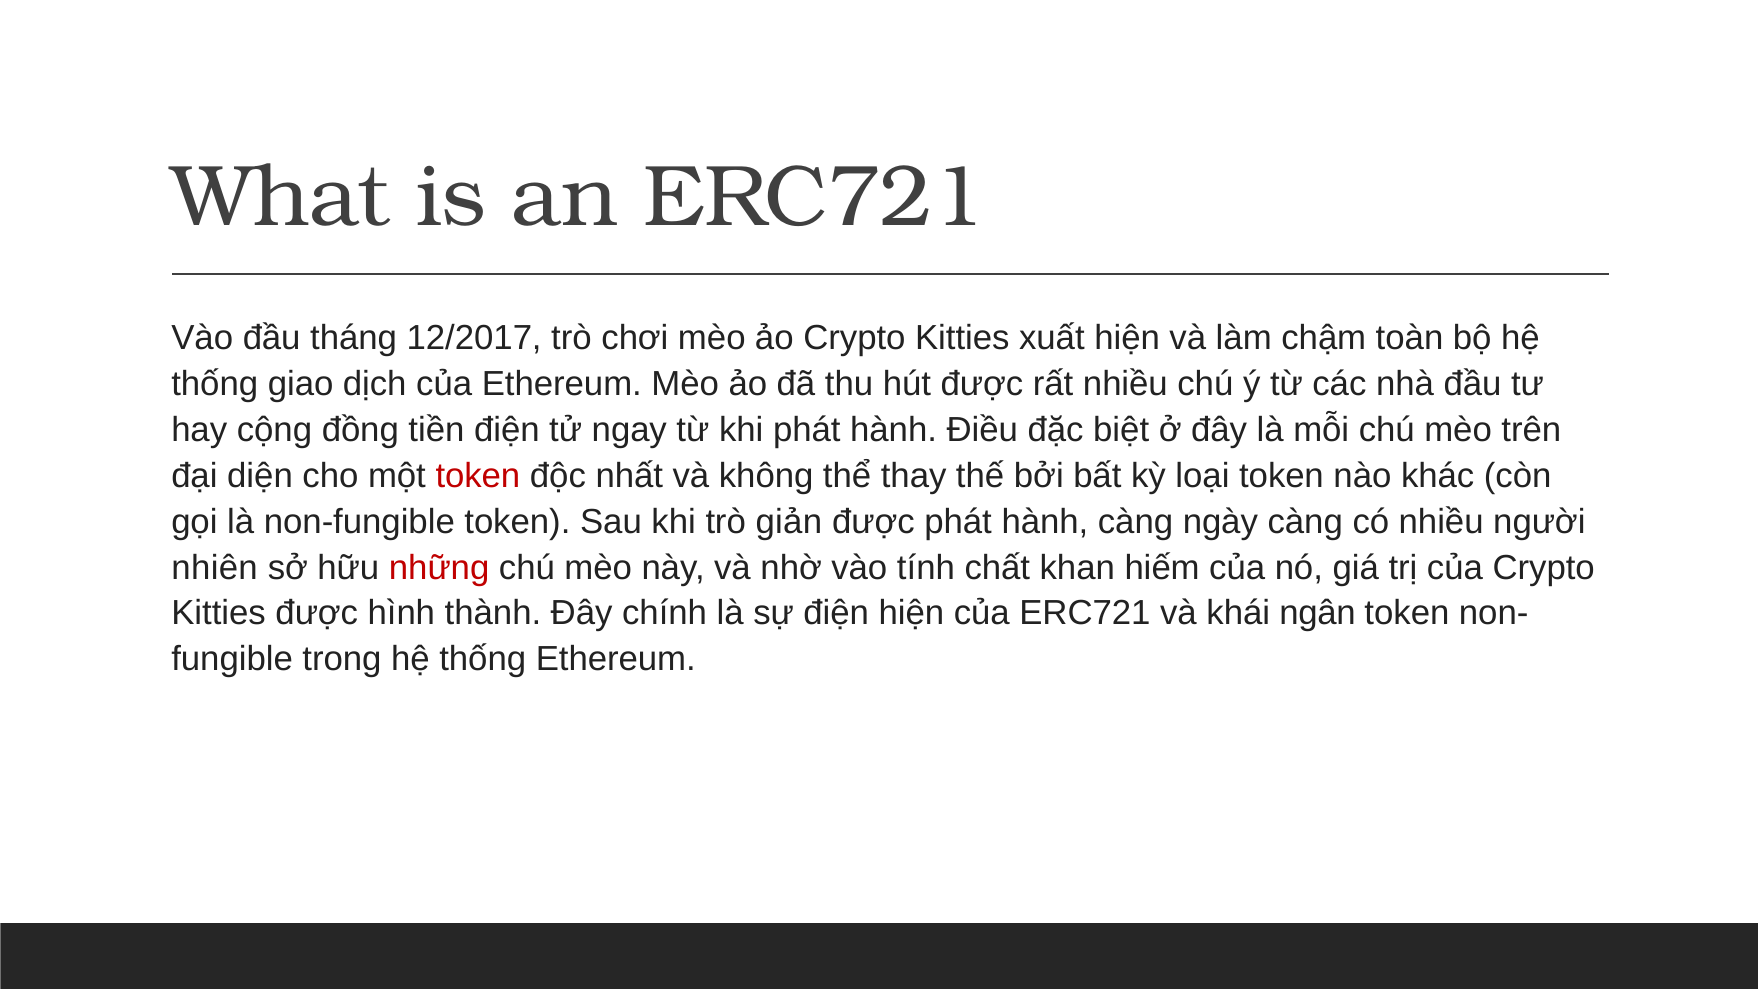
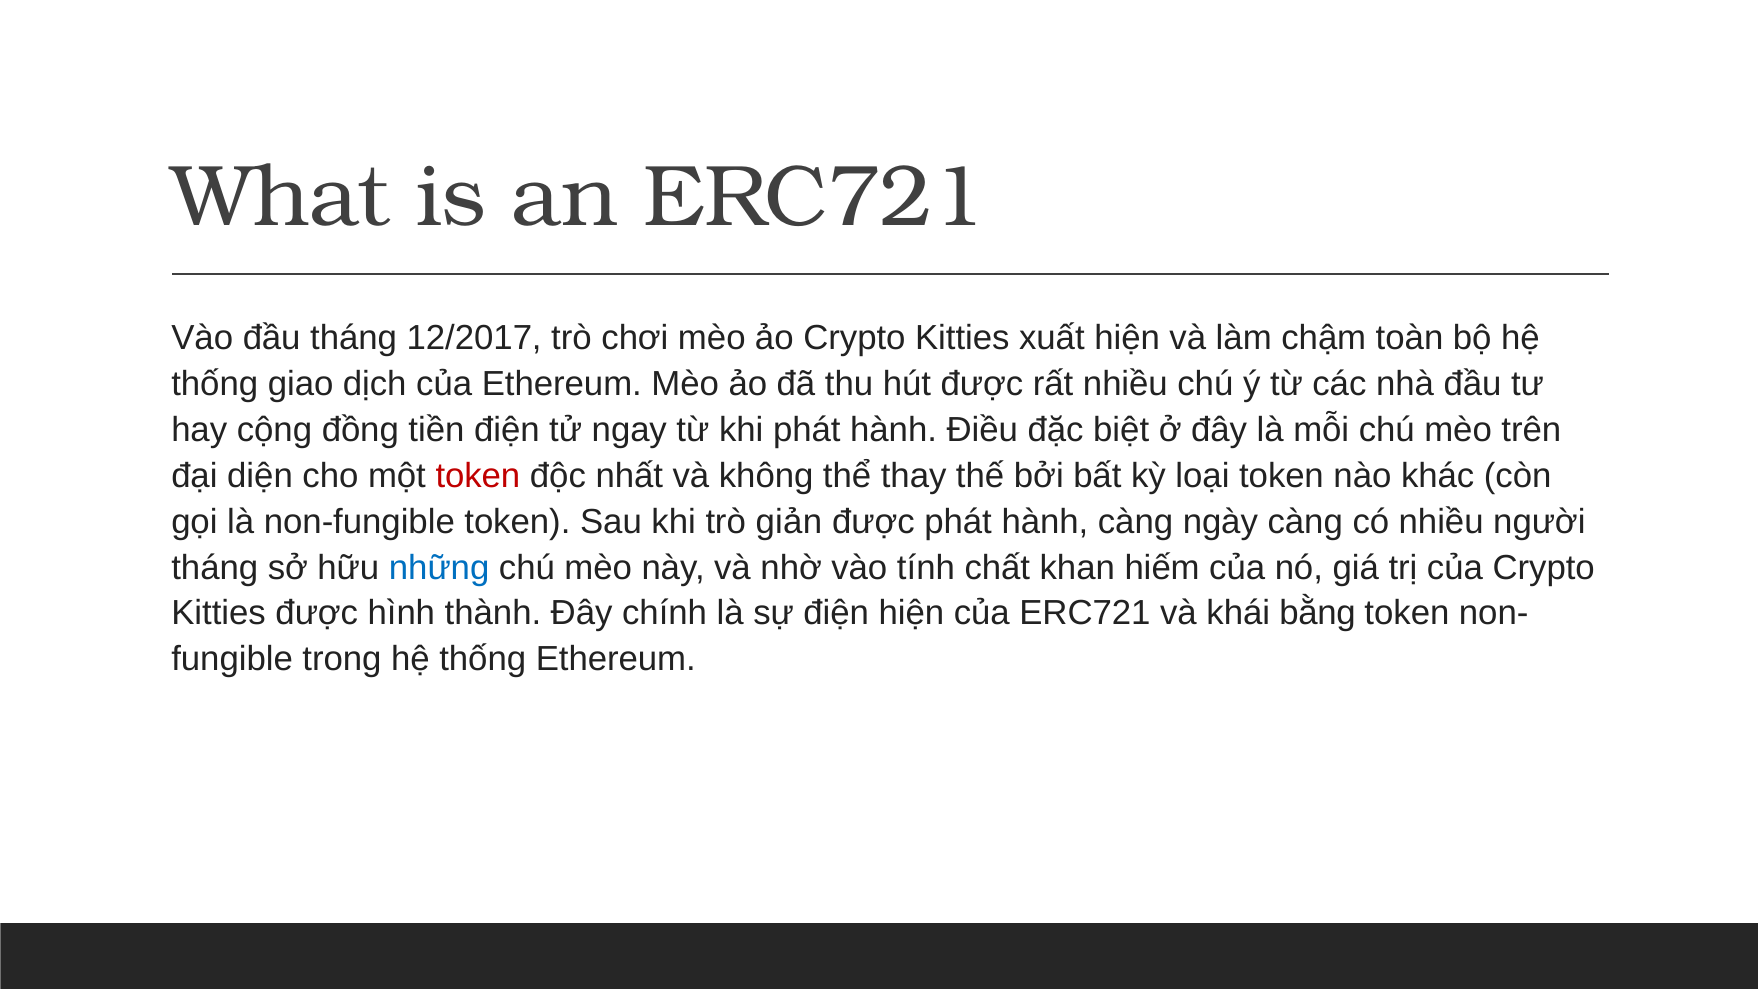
nhiên at (215, 567): nhiên -> tháng
những colour: red -> blue
ngân: ngân -> bằng
